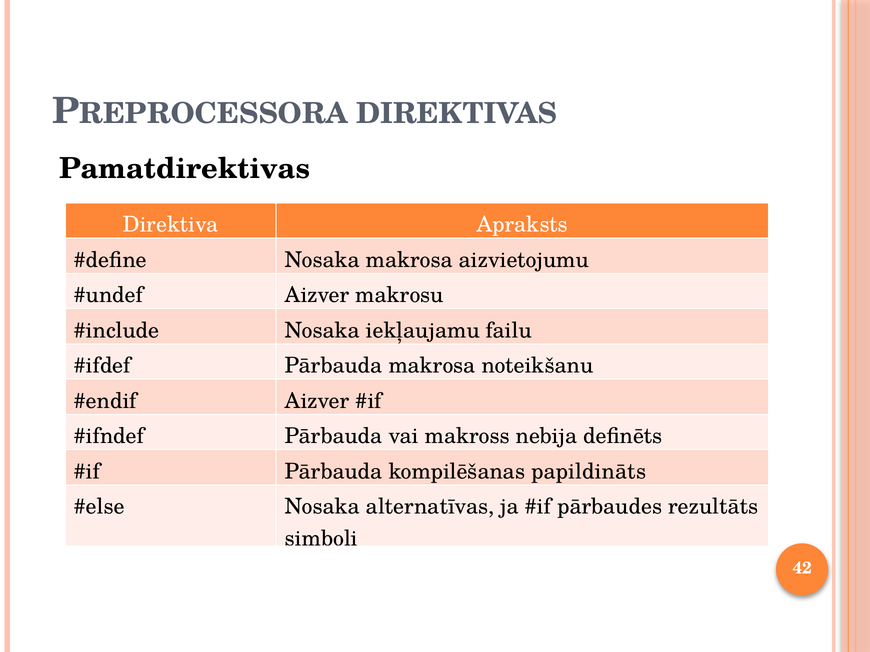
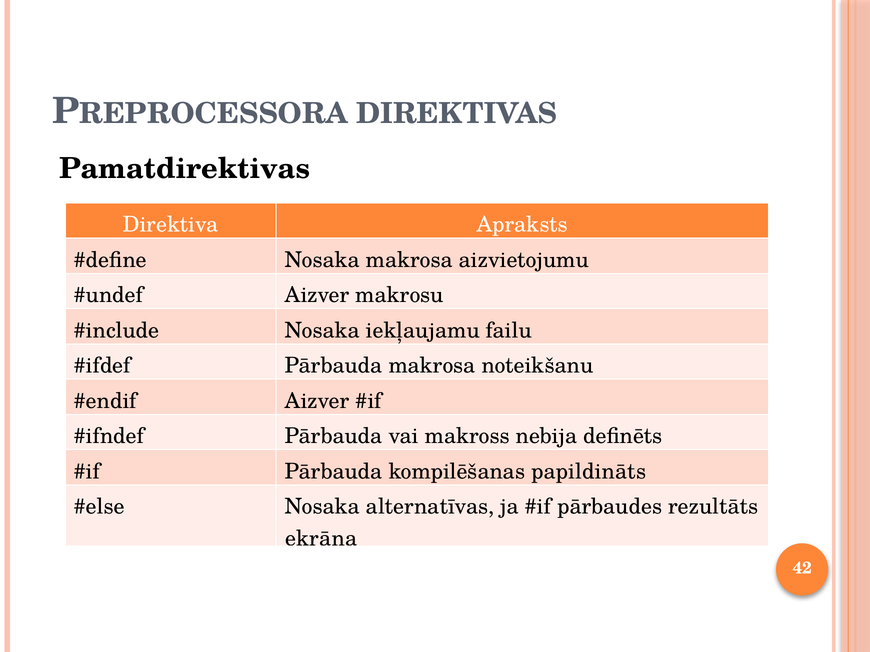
simboli: simboli -> ekrāna
